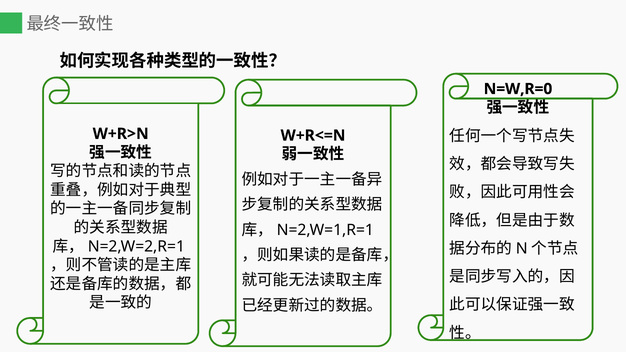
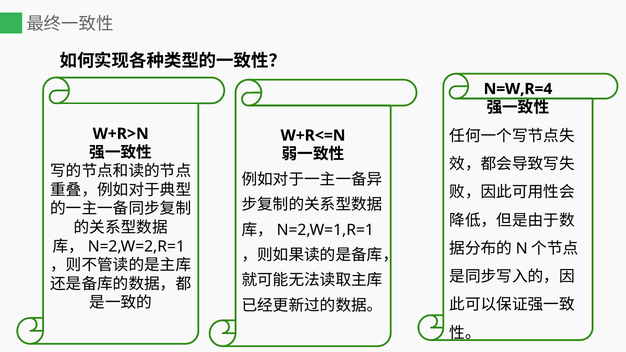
N=W,R=0: N=W,R=0 -> N=W,R=4
